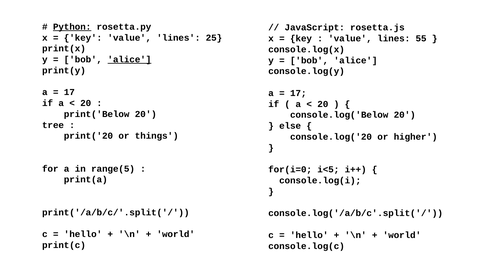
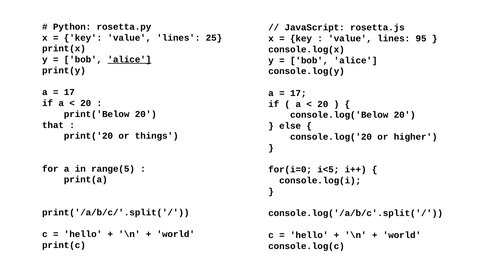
Python underline: present -> none
55: 55 -> 95
tree: tree -> that
